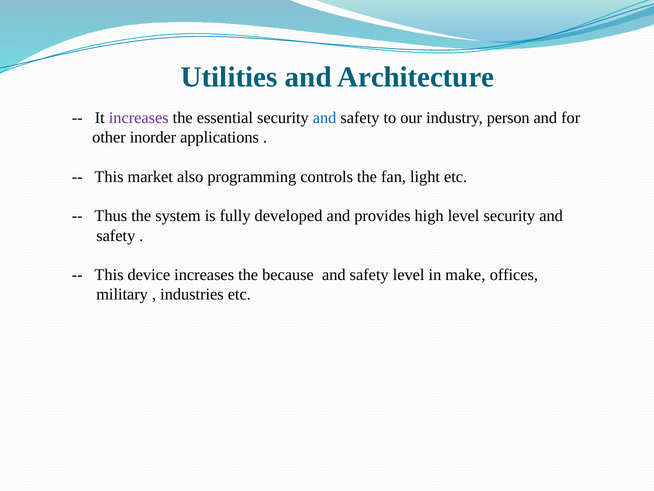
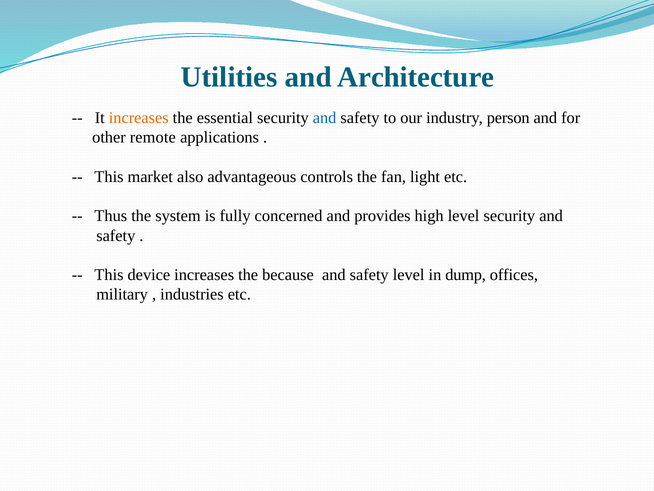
increases at (139, 118) colour: purple -> orange
inorder: inorder -> remote
programming: programming -> advantageous
developed: developed -> concerned
make: make -> dump
